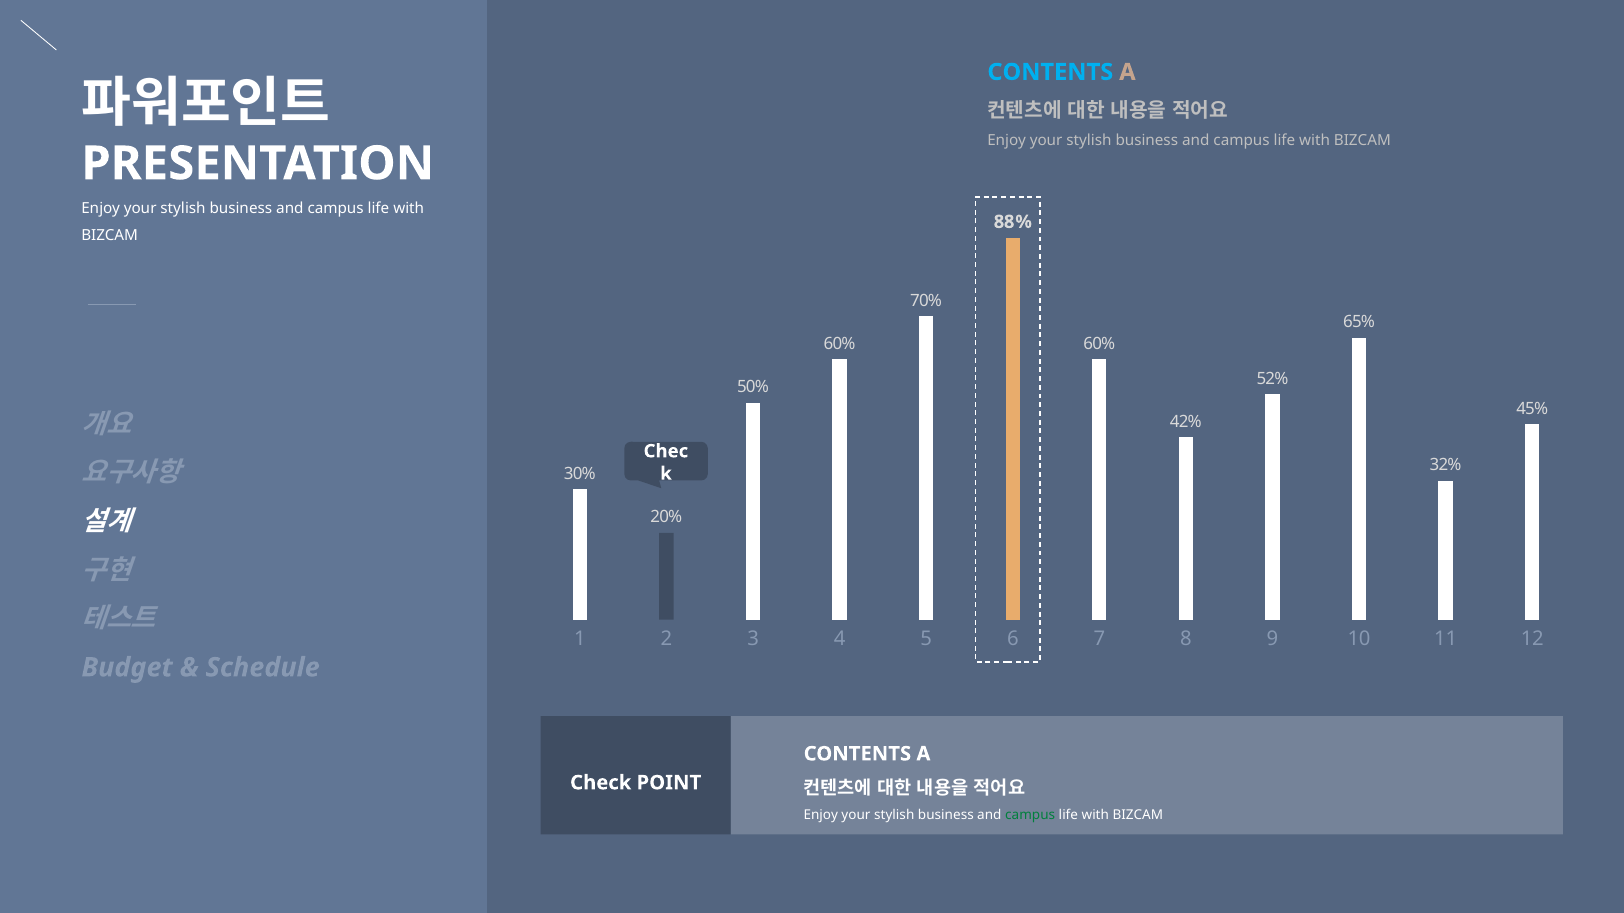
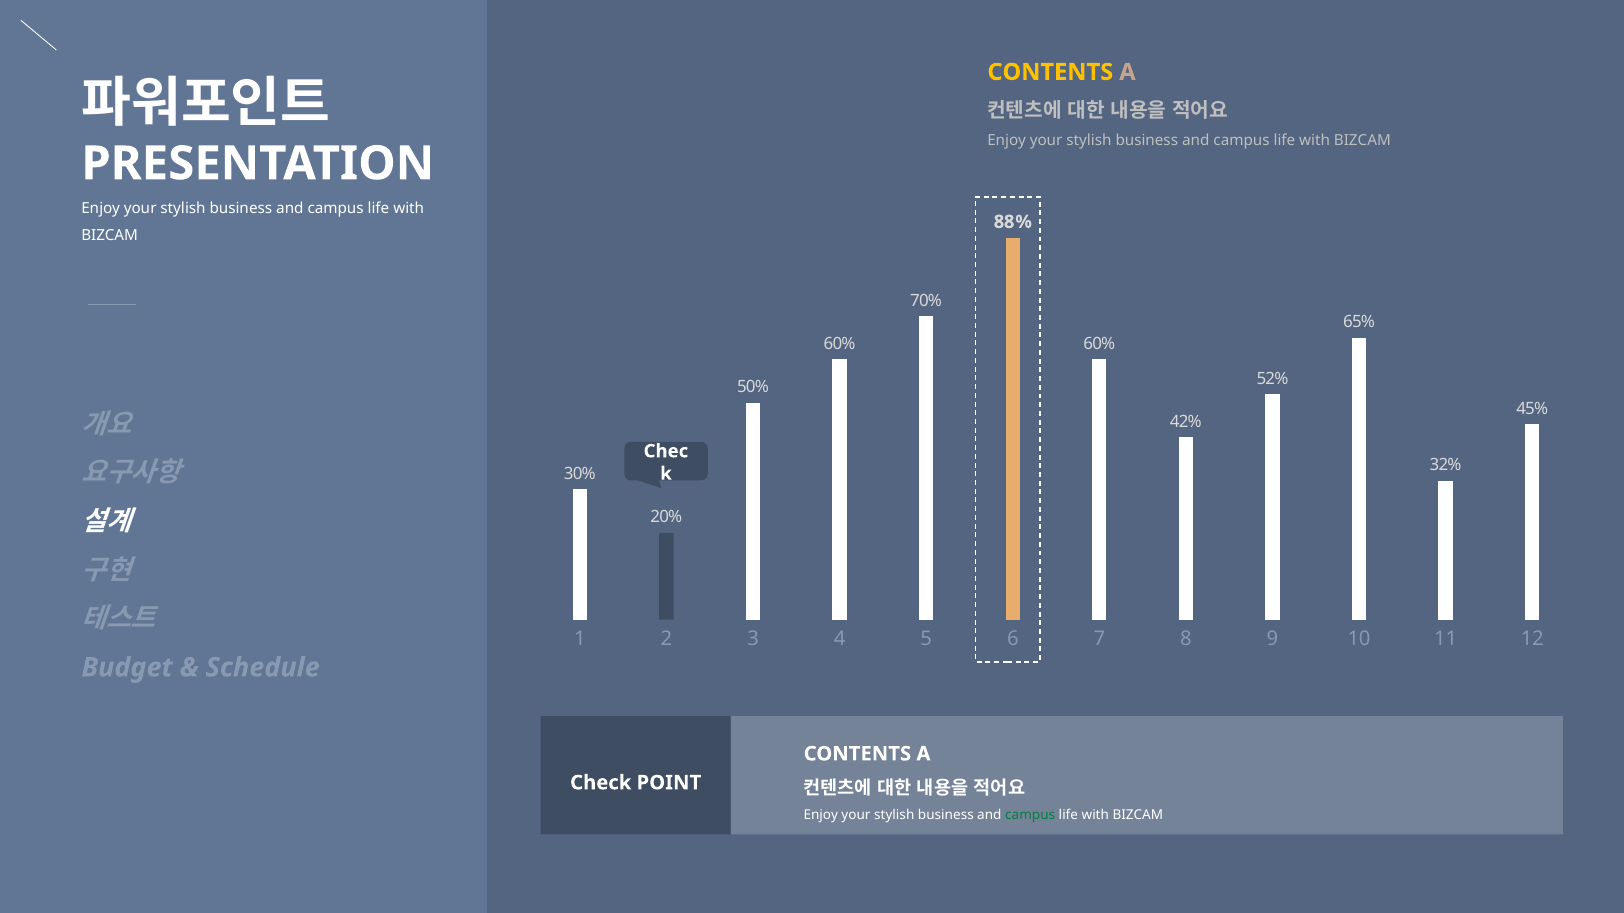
CONTENTS at (1050, 72) colour: light blue -> yellow
